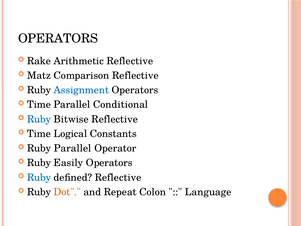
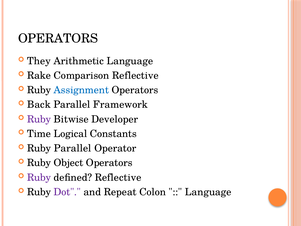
Rake: Rake -> They
Arithmetic Reflective: Reflective -> Language
Matz: Matz -> Rake
Time at (39, 105): Time -> Back
Conditional: Conditional -> Framework
Ruby at (39, 119) colour: blue -> purple
Bitwise Reflective: Reflective -> Developer
Easily: Easily -> Object
Ruby at (39, 177) colour: blue -> purple
Dot colour: orange -> purple
